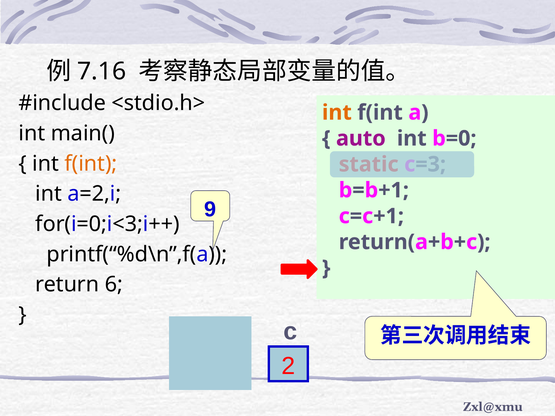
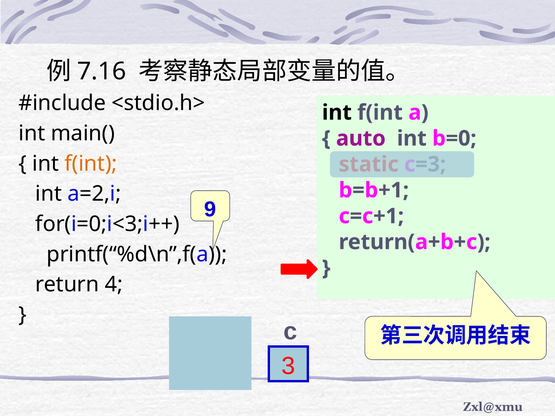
int at (337, 113) colour: orange -> black
6: 6 -> 4
2: 2 -> 3
